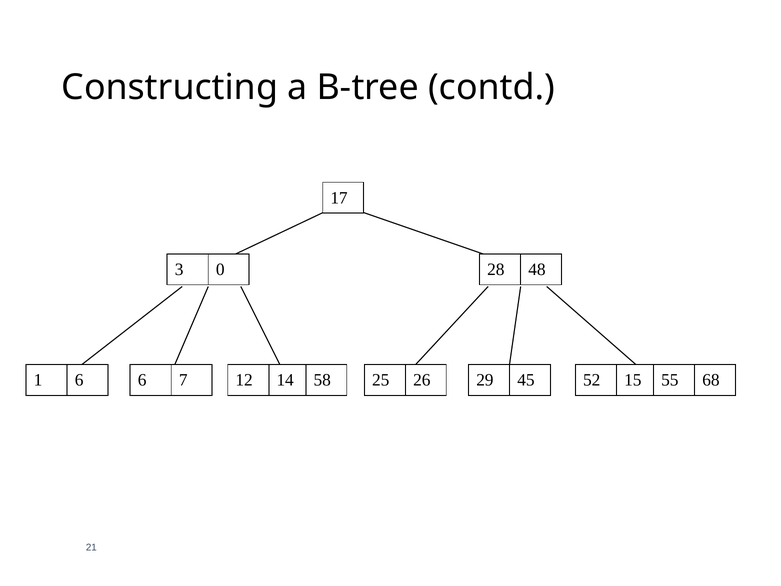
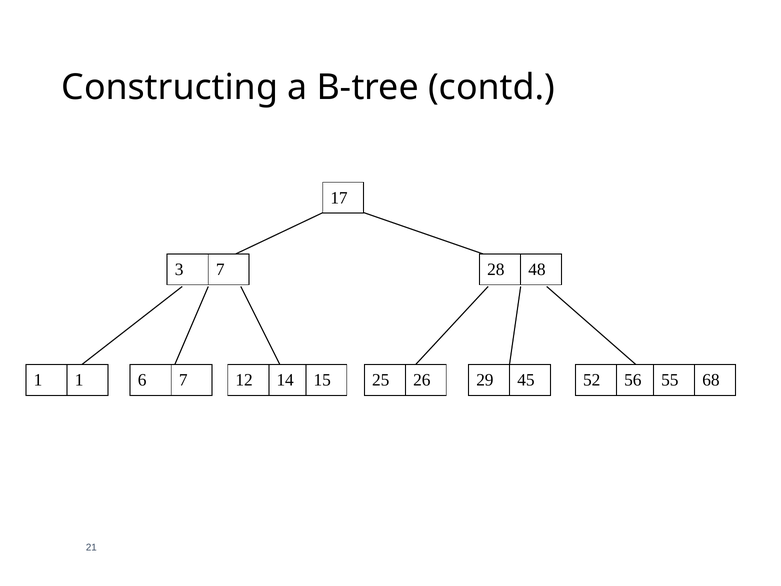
3 0: 0 -> 7
1 6: 6 -> 1
58: 58 -> 15
15: 15 -> 56
